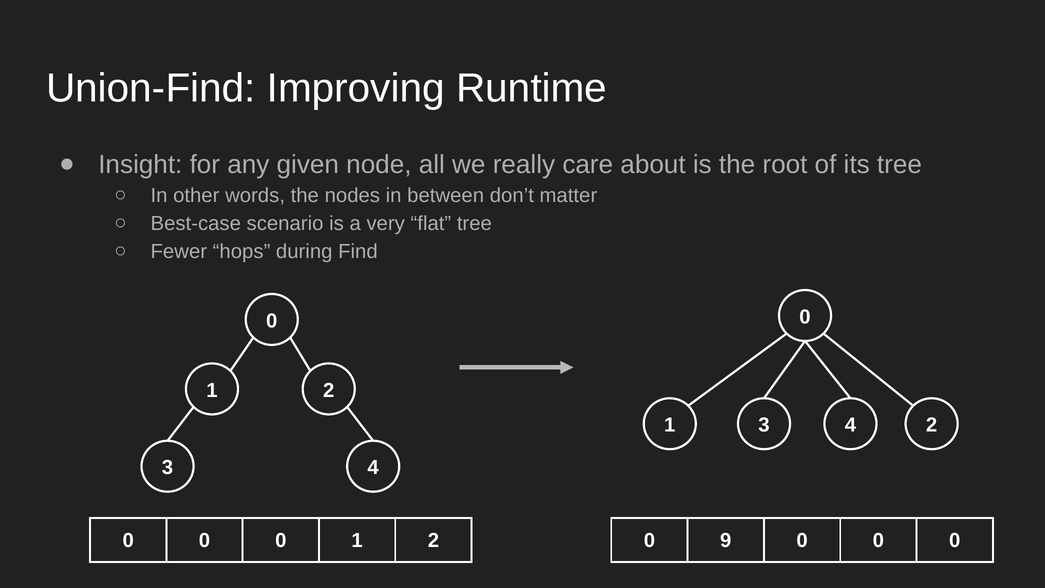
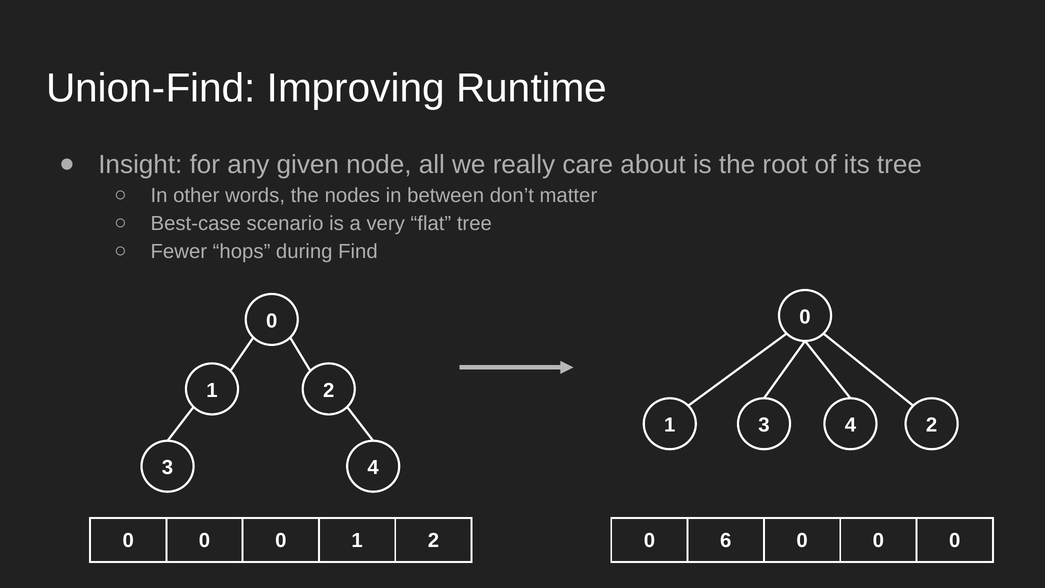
9: 9 -> 6
